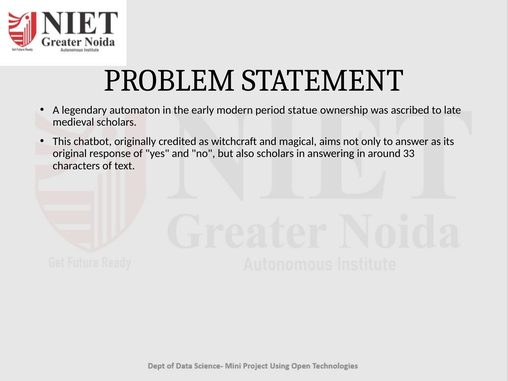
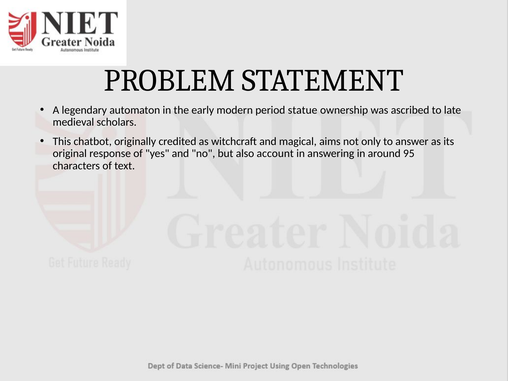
also scholars: scholars -> account
33: 33 -> 95
